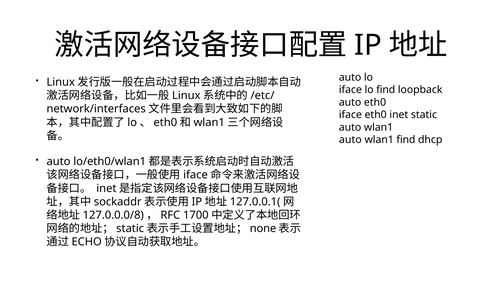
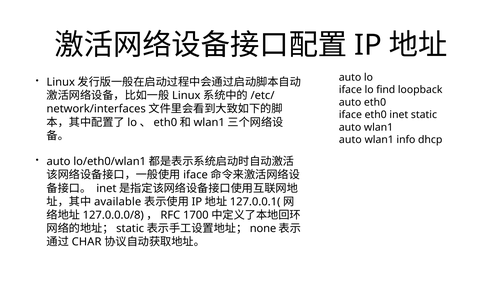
wlan1 find: find -> info
sockaddr: sockaddr -> available
ECHO: ECHO -> CHAR
